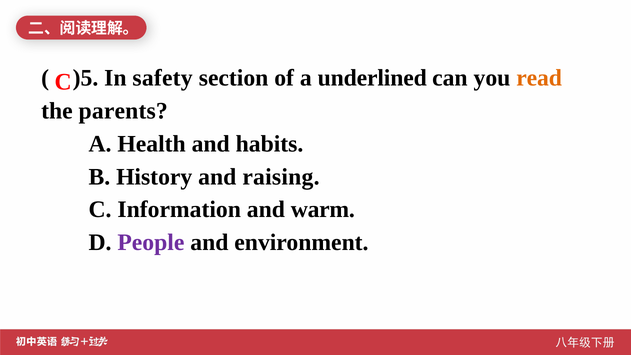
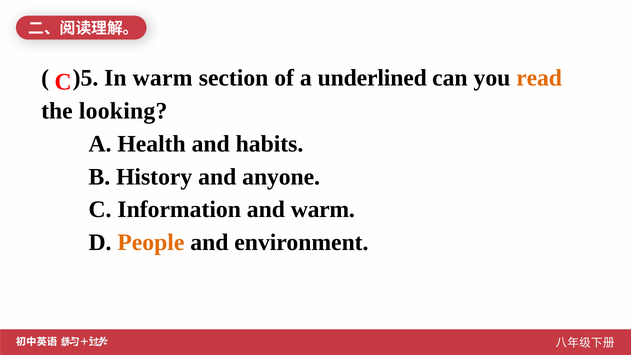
In safety: safety -> warm
parents: parents -> looking
raising: raising -> anyone
People colour: purple -> orange
